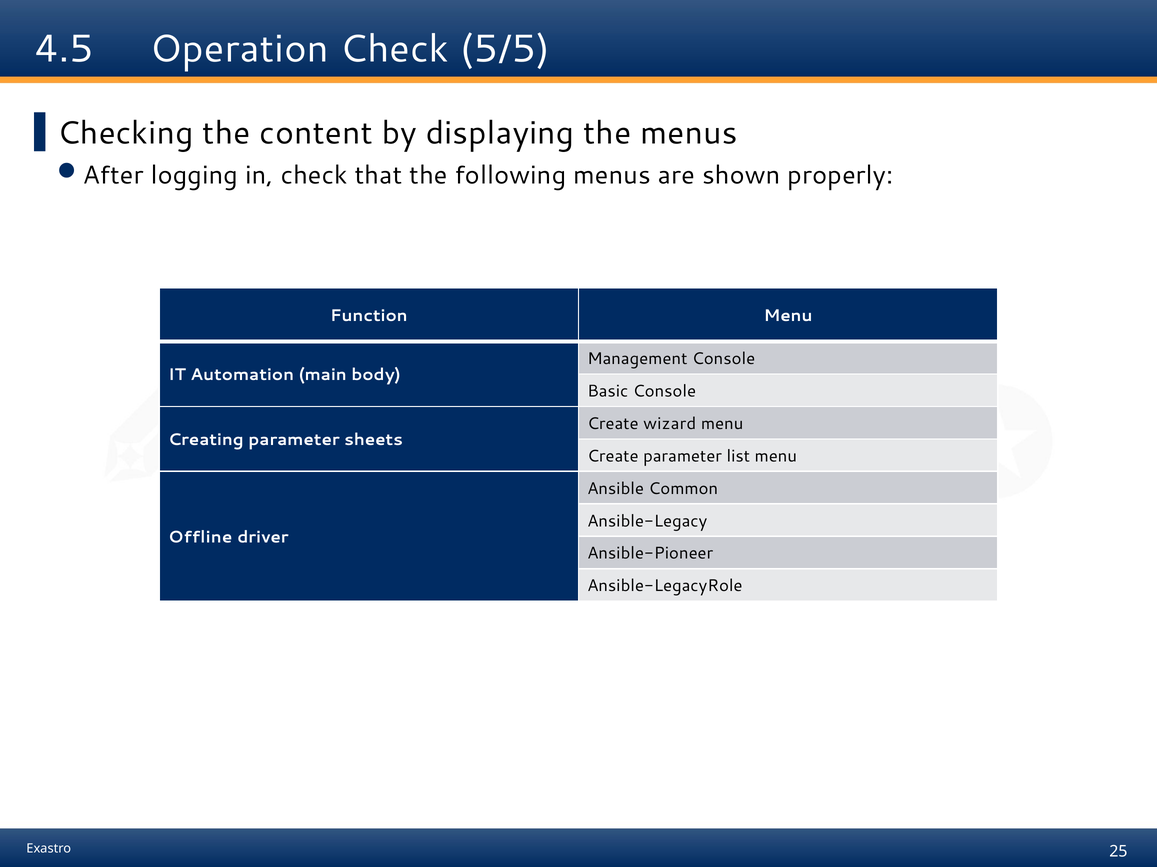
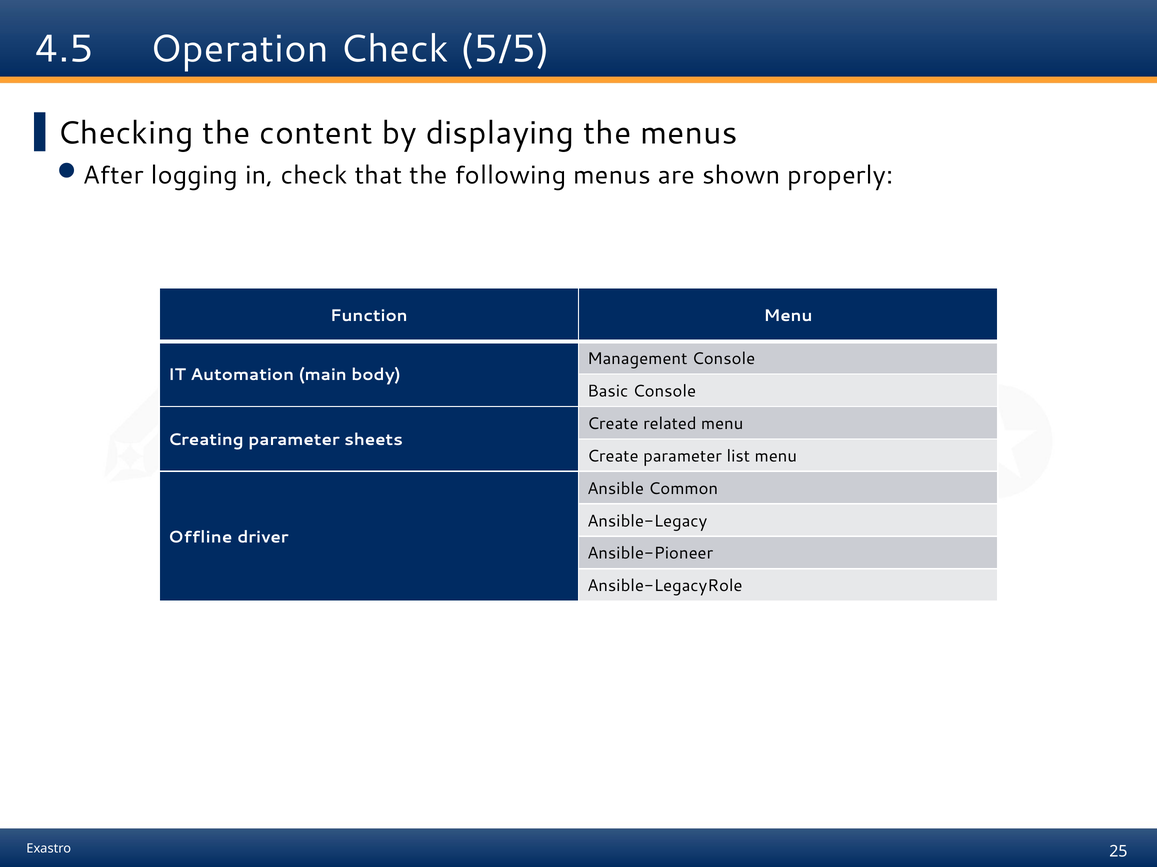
wizard: wizard -> related
